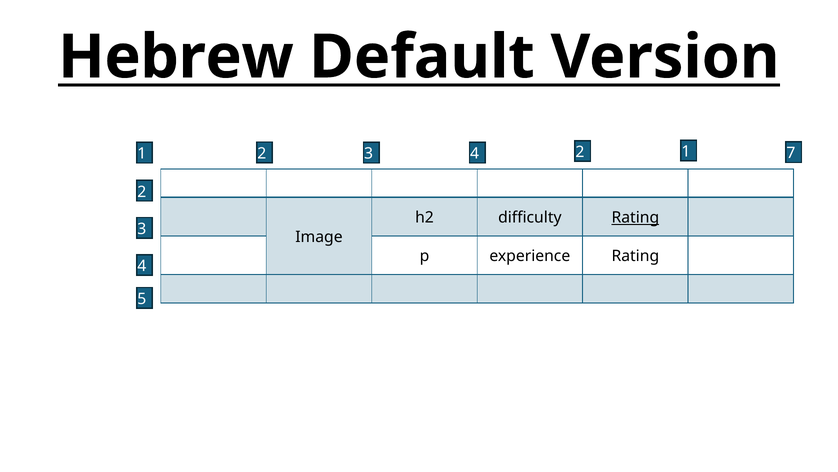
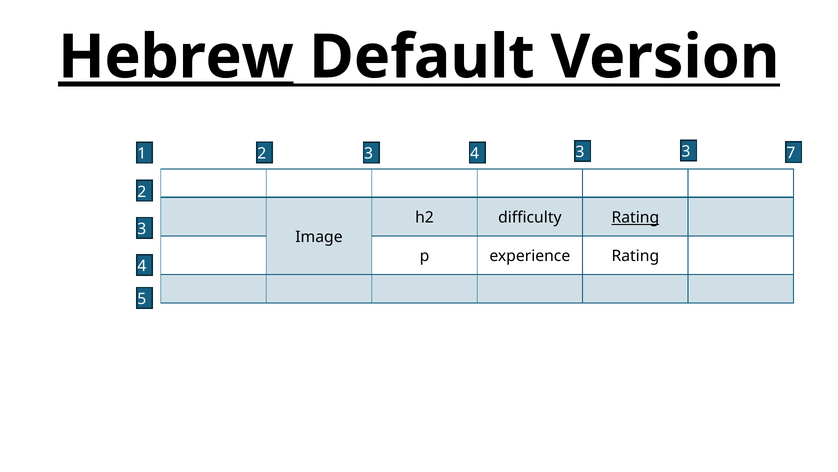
Hebrew underline: none -> present
4 2: 2 -> 3
1 2 1: 1 -> 3
